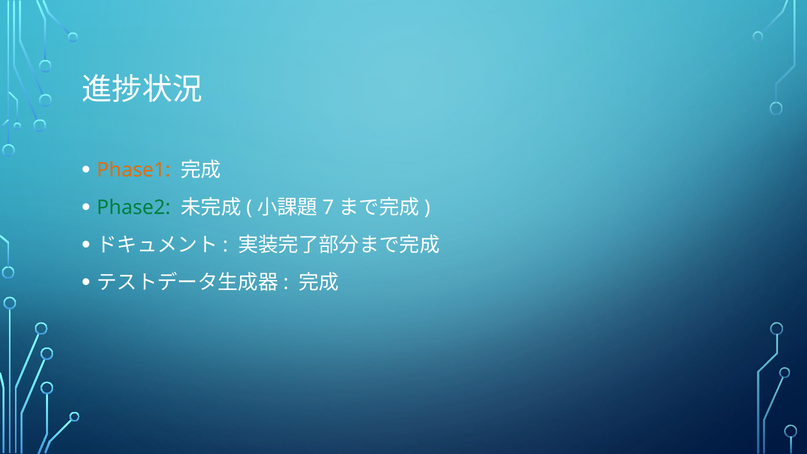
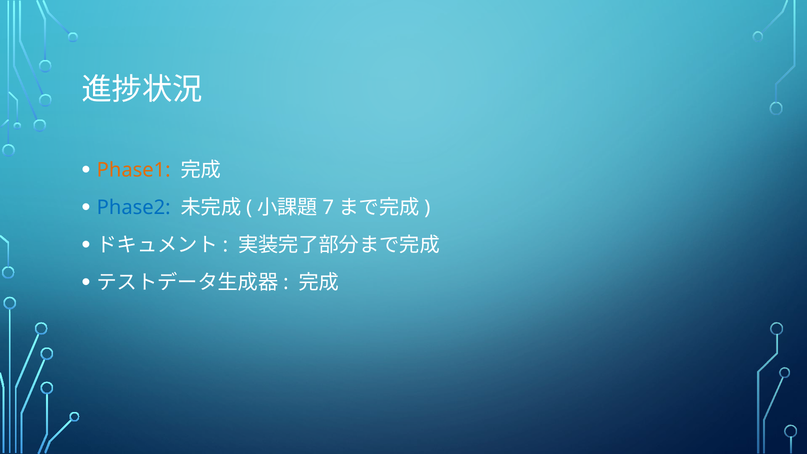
Phase2 colour: green -> blue
